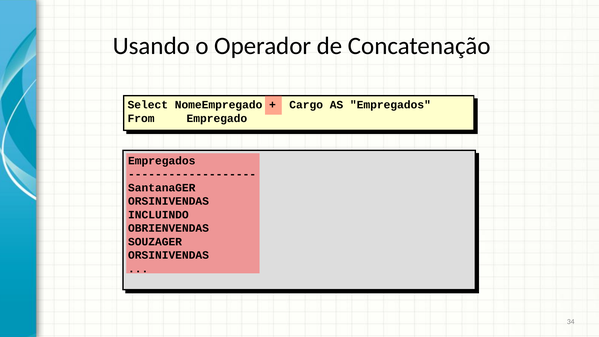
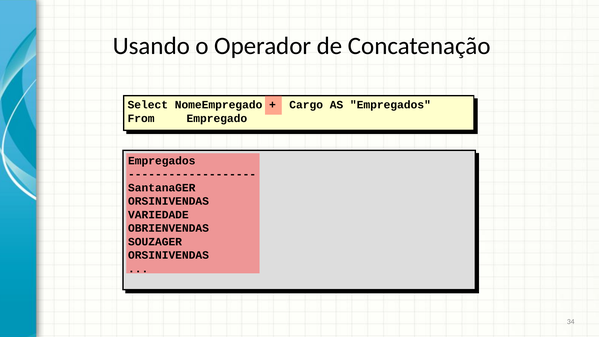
INCLUINDO: INCLUINDO -> VARIEDADE
